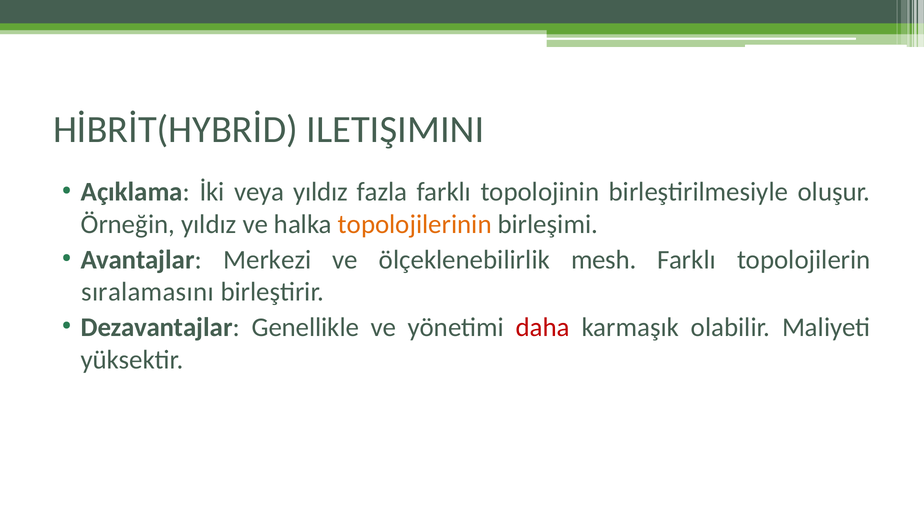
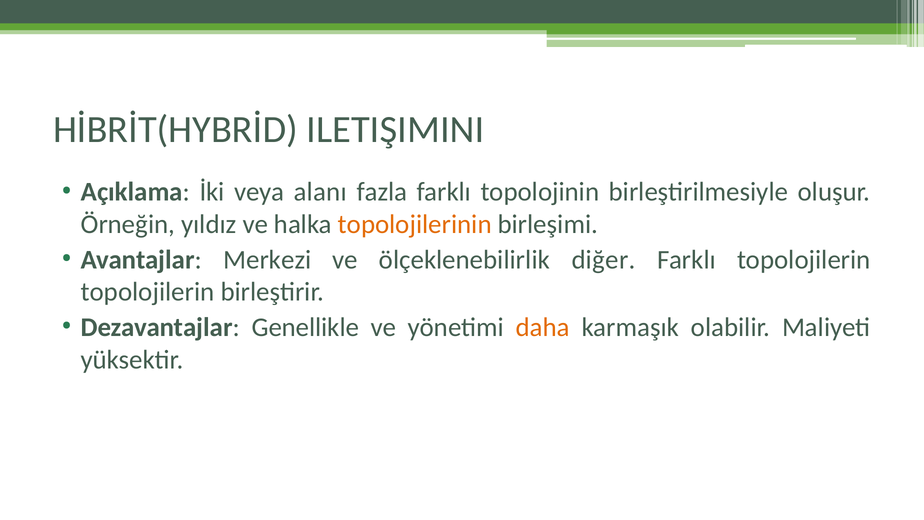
veya yıldız: yıldız -> alanı
mesh: mesh -> diğer
sıralamasını at (147, 292): sıralamasını -> topolojilerin
daha colour: red -> orange
